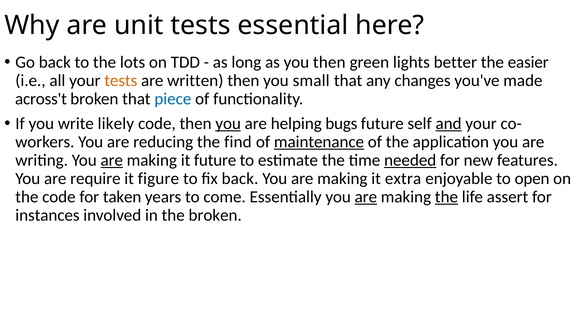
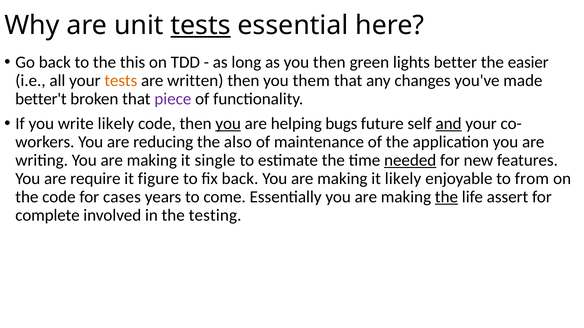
tests at (201, 25) underline: none -> present
lots: lots -> this
small: small -> them
across't: across't -> better't
piece colour: blue -> purple
find: find -> also
maintenance underline: present -> none
are at (112, 160) underline: present -> none
it future: future -> single
it extra: extra -> likely
open: open -> from
taken: taken -> cases
are at (366, 197) underline: present -> none
instances: instances -> complete
the broken: broken -> testing
